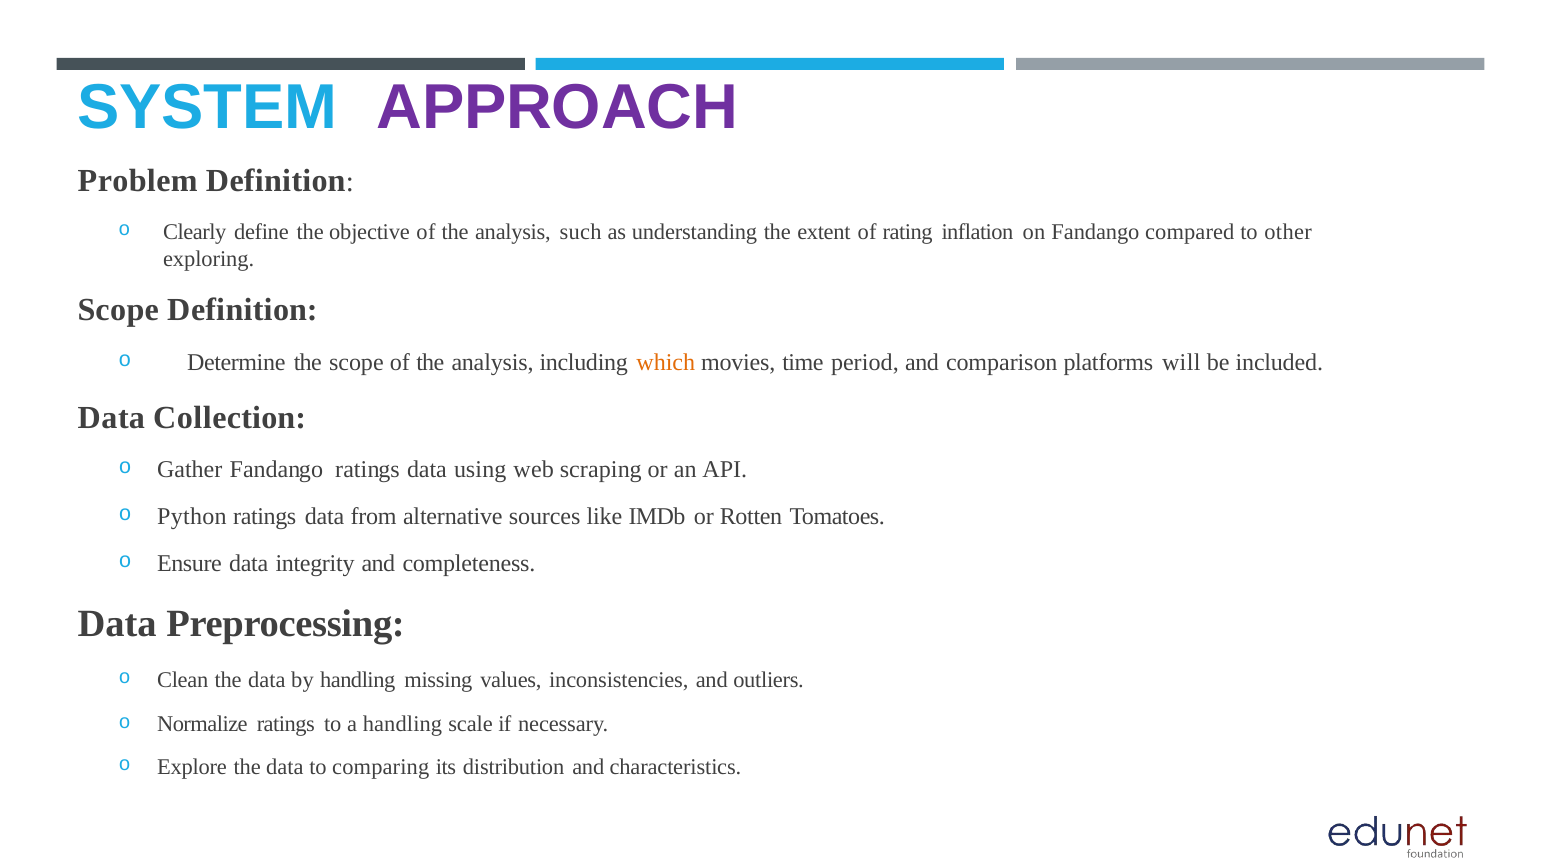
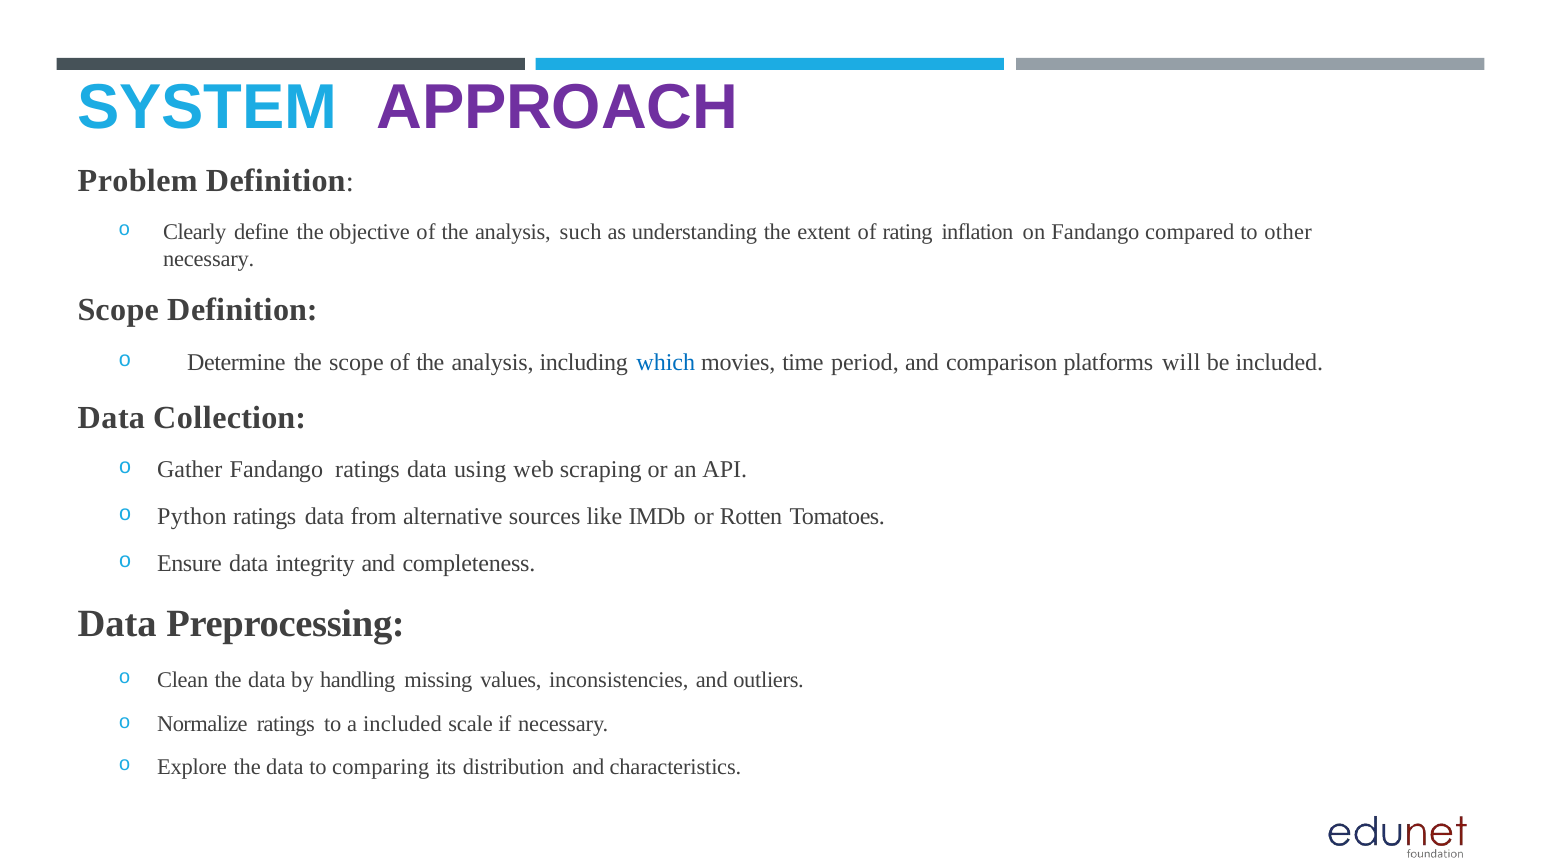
exploring at (209, 259): exploring -> necessary
which colour: orange -> blue
a handling: handling -> included
